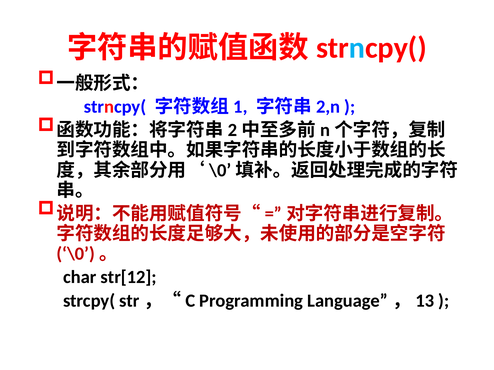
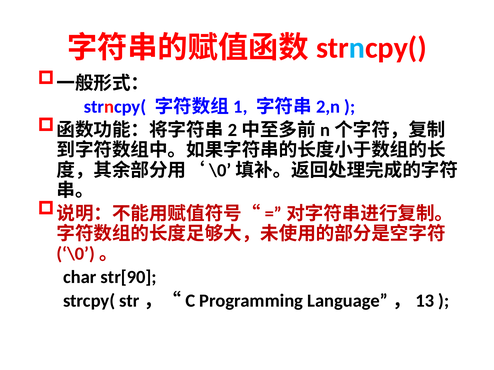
str[12: str[12 -> str[90
